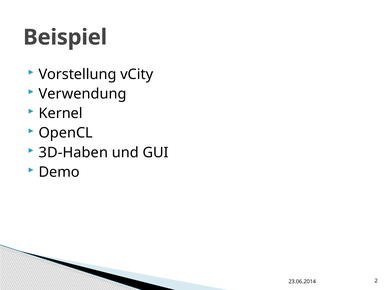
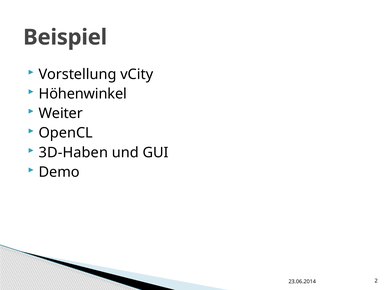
Verwendung: Verwendung -> Höhenwinkel
Kernel: Kernel -> Weiter
